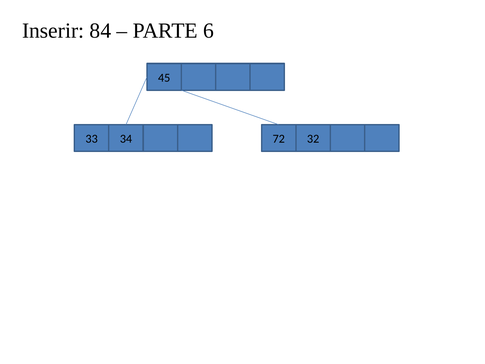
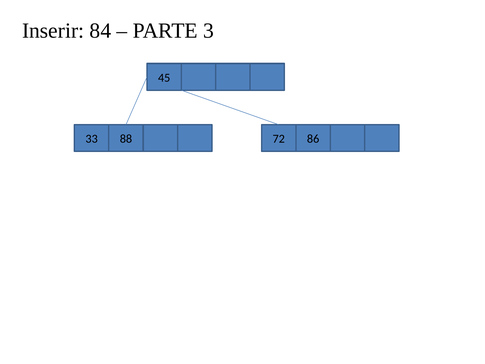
6: 6 -> 3
34: 34 -> 88
32: 32 -> 86
